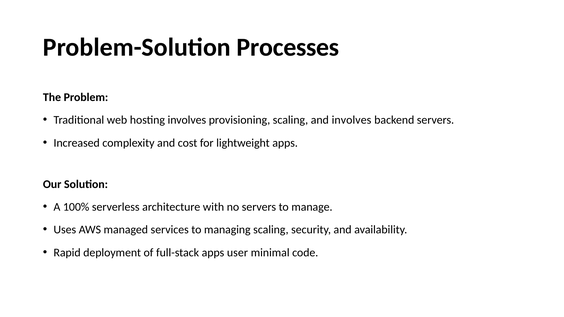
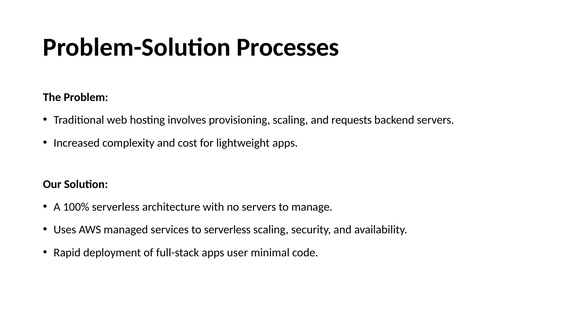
and involves: involves -> requests
to managing: managing -> serverless
